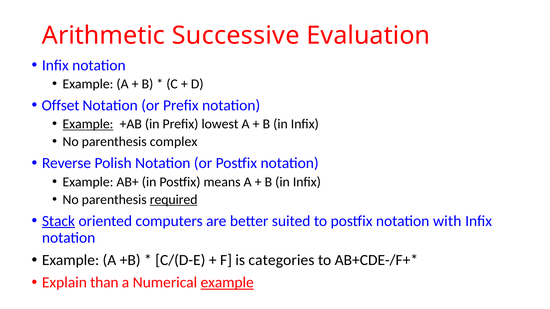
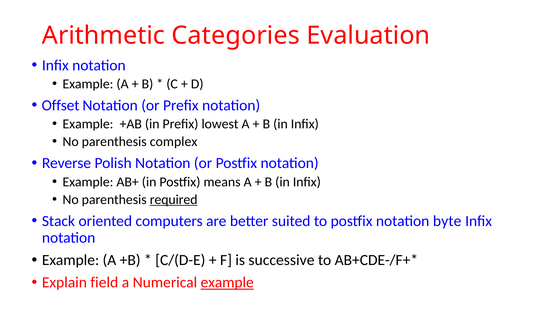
Successive: Successive -> Categories
Example at (88, 124) underline: present -> none
Stack underline: present -> none
with: with -> byte
categories: categories -> successive
than: than -> field
